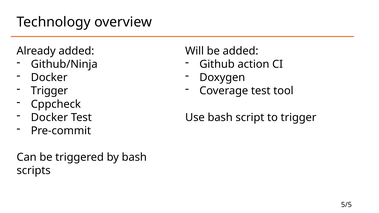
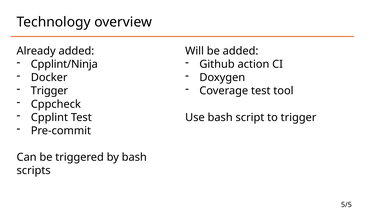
Github/Ninja: Github/Ninja -> Cpplint/Ninja
Docker at (49, 117): Docker -> Cpplint
